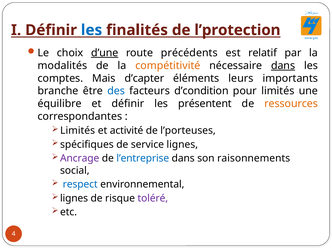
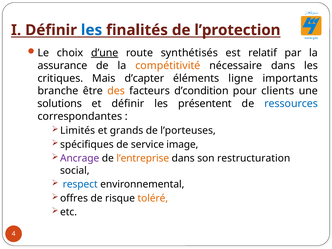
précédents: précédents -> synthétisés
modalités: modalités -> assurance
dans at (283, 66) underline: present -> none
comptes: comptes -> critiques
leurs: leurs -> ligne
des colour: blue -> orange
pour limités: limités -> clients
équilibre: équilibre -> solutions
ressources colour: orange -> blue
activité: activité -> grands
service lignes: lignes -> image
l’entreprise colour: blue -> orange
raisonnements: raisonnements -> restructuration
lignes at (74, 198): lignes -> offres
toléré colour: purple -> orange
